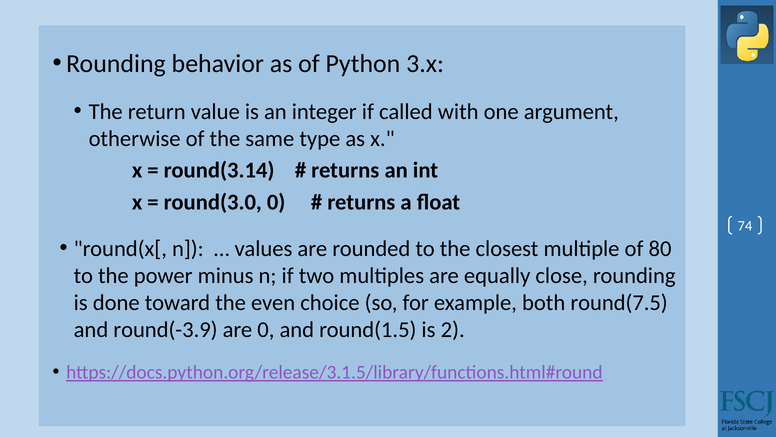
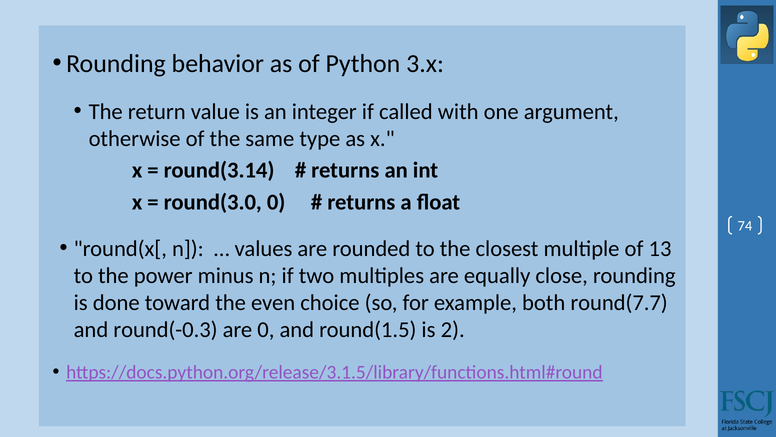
80: 80 -> 13
round(7.5: round(7.5 -> round(7.7
round(-3.9: round(-3.9 -> round(-0.3
